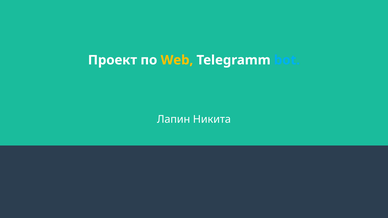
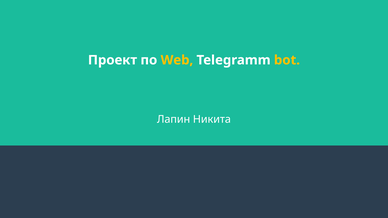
bot colour: light blue -> yellow
